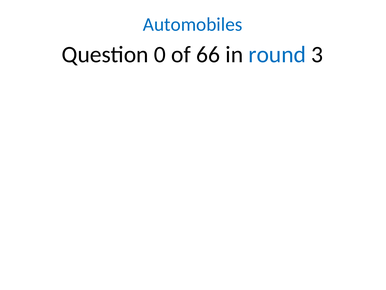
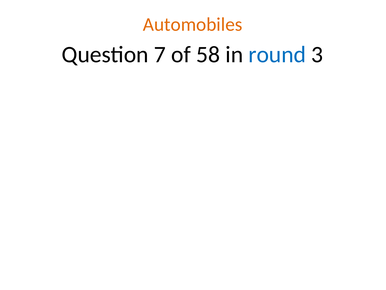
Automobiles colour: blue -> orange
0: 0 -> 7
66: 66 -> 58
